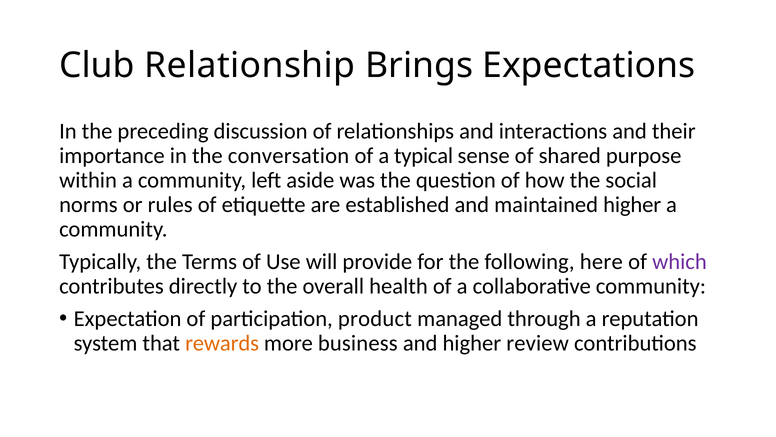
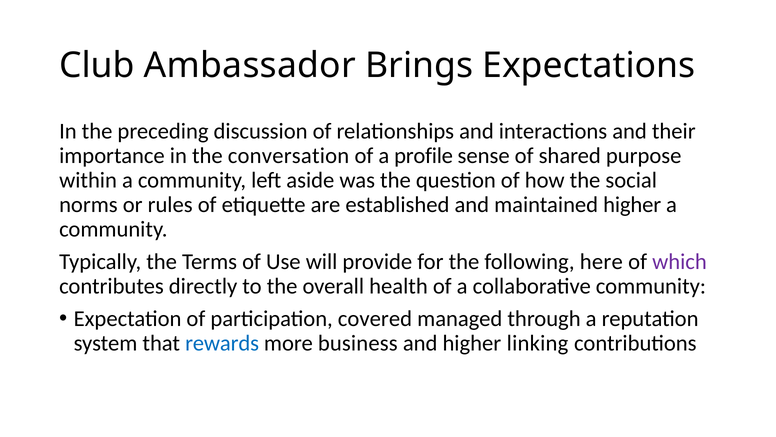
Relationship: Relationship -> Ambassador
typical: typical -> profile
product: product -> covered
rewards colour: orange -> blue
review: review -> linking
